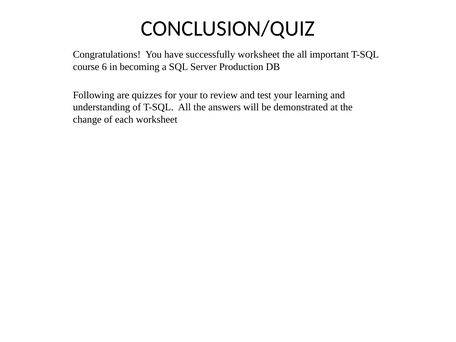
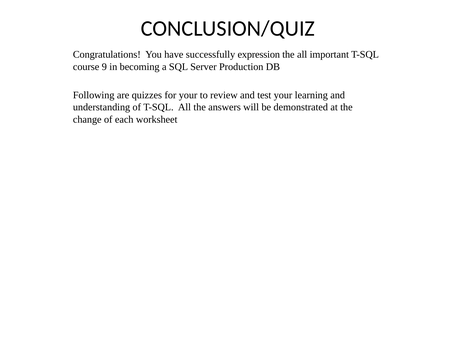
successfully worksheet: worksheet -> expression
6: 6 -> 9
